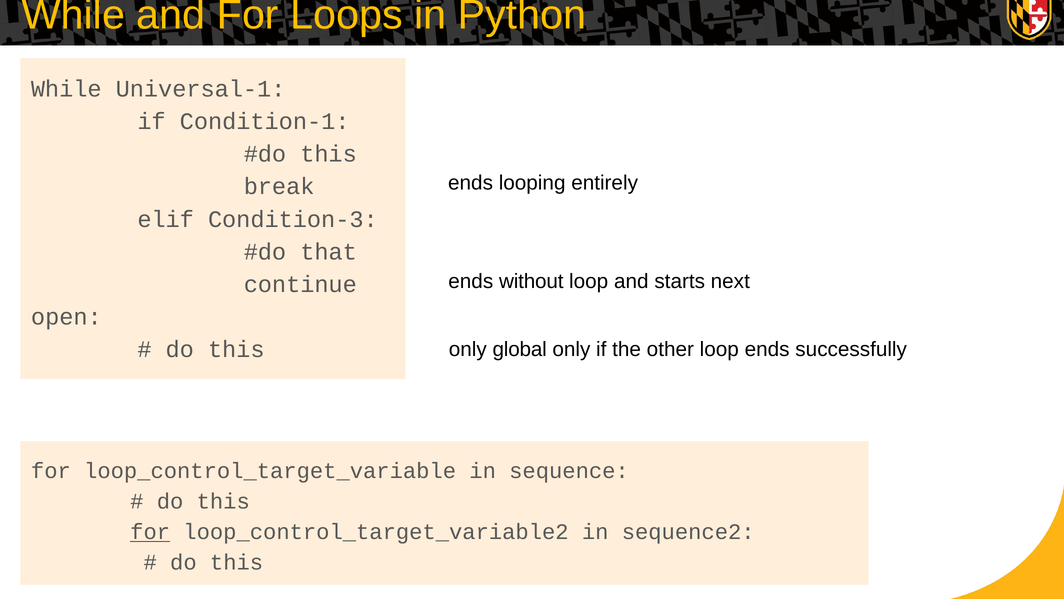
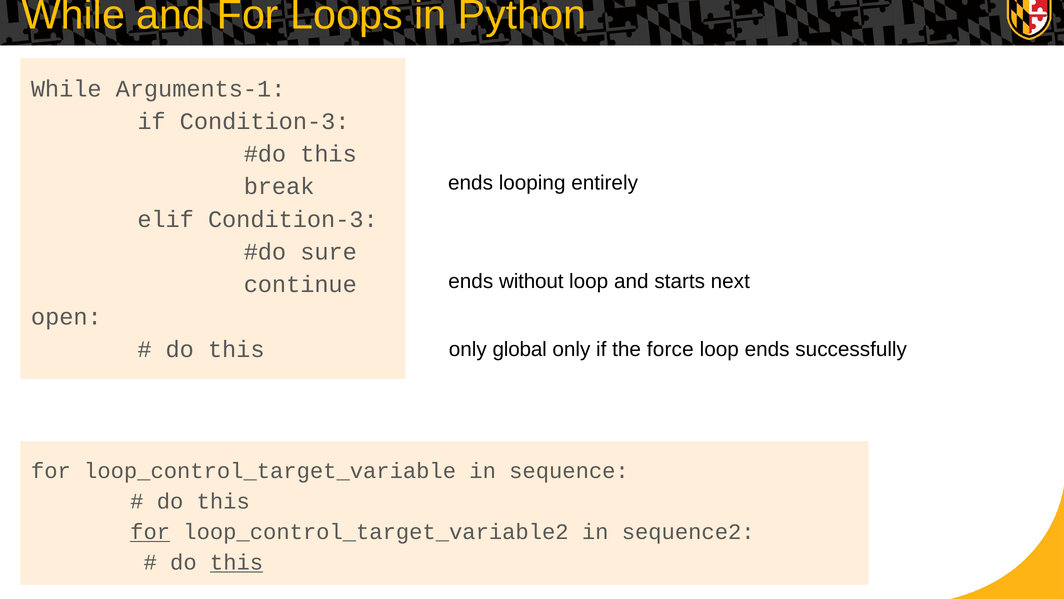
Universal-1: Universal-1 -> Arguments-1
if Condition-1: Condition-1 -> Condition-3
that: that -> sure
other: other -> force
this at (237, 562) underline: none -> present
